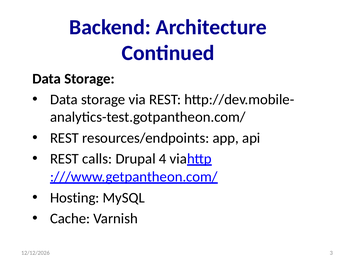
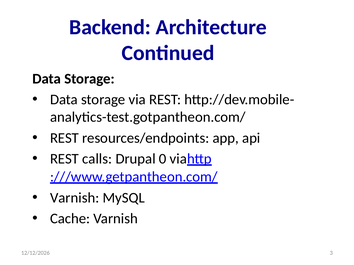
4: 4 -> 0
Hosting at (75, 198): Hosting -> Varnish
